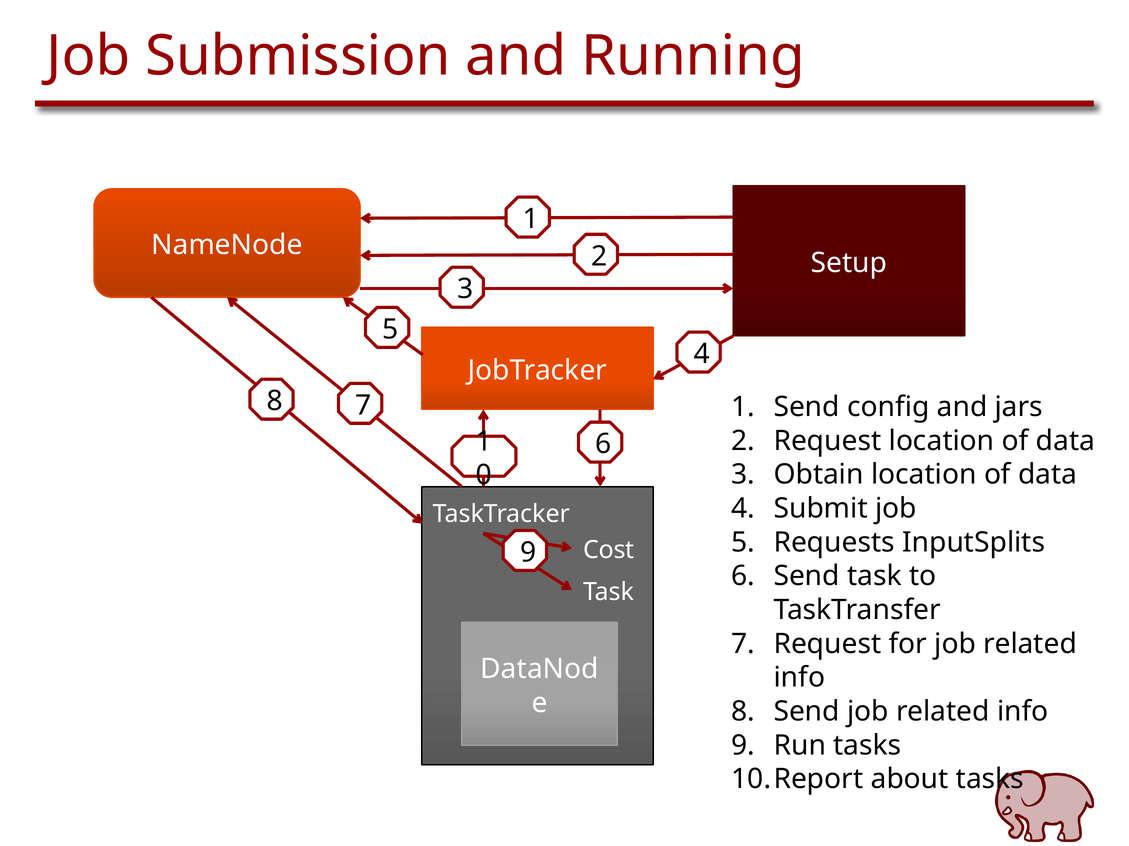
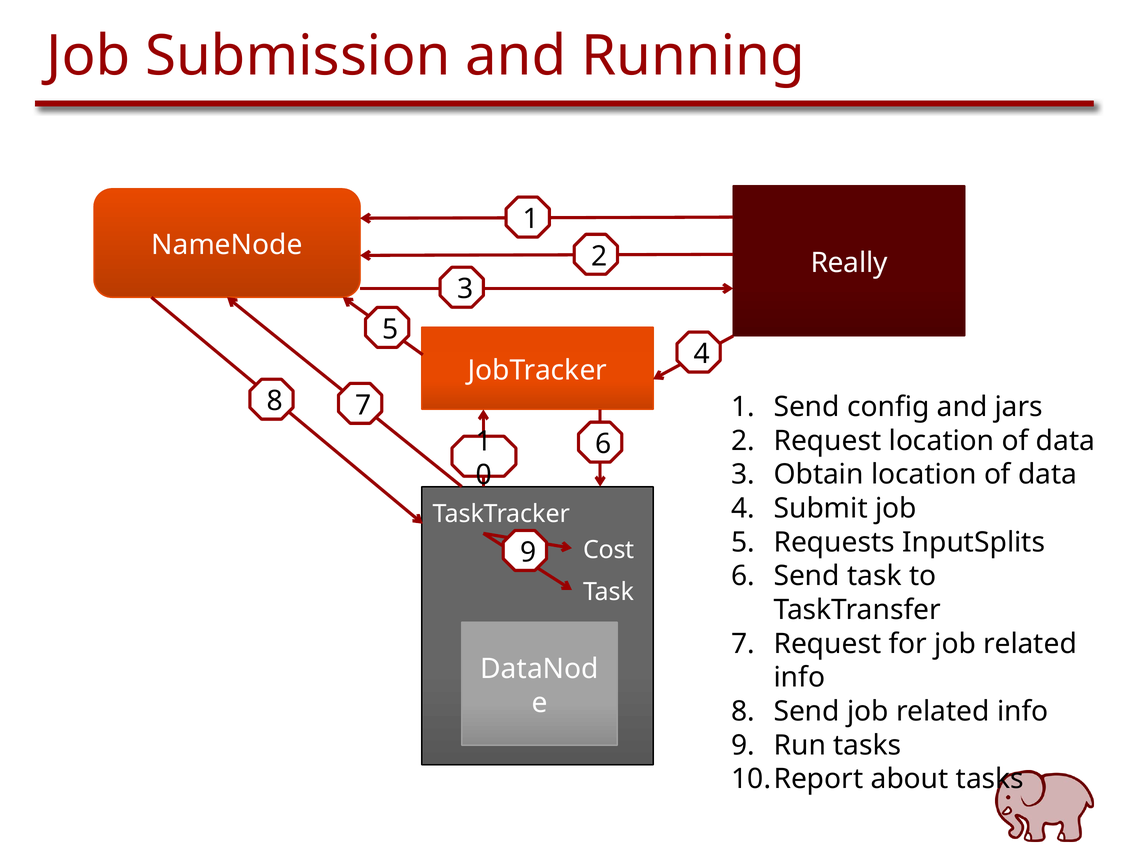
Setup: Setup -> Really
